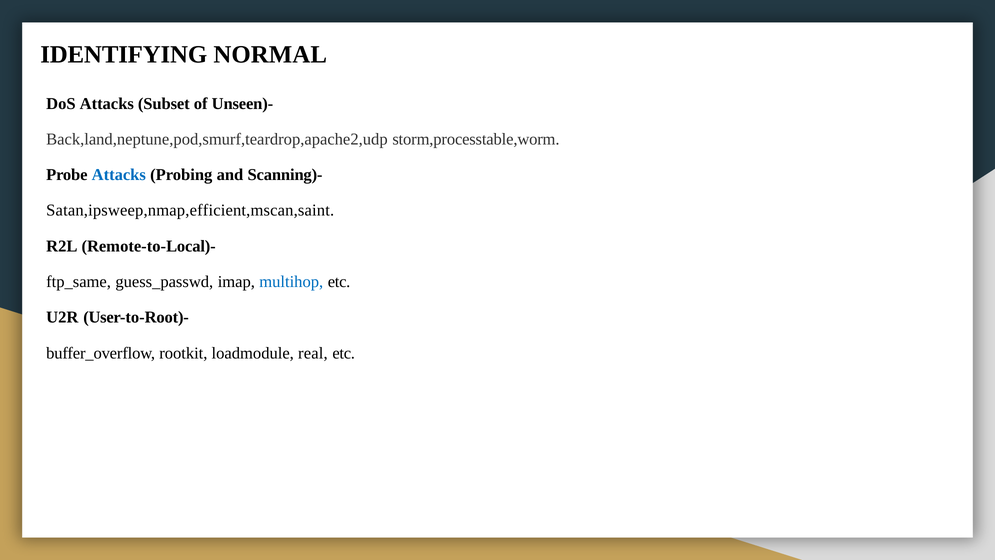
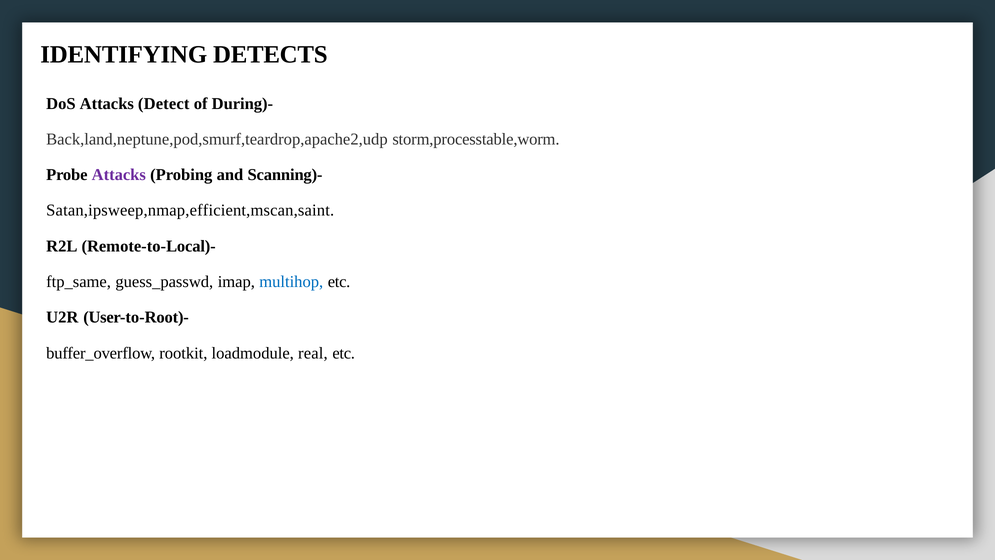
NORMAL: NORMAL -> DETECTS
Subset: Subset -> Detect
Unseen)-: Unseen)- -> During)-
Attacks at (119, 175) colour: blue -> purple
